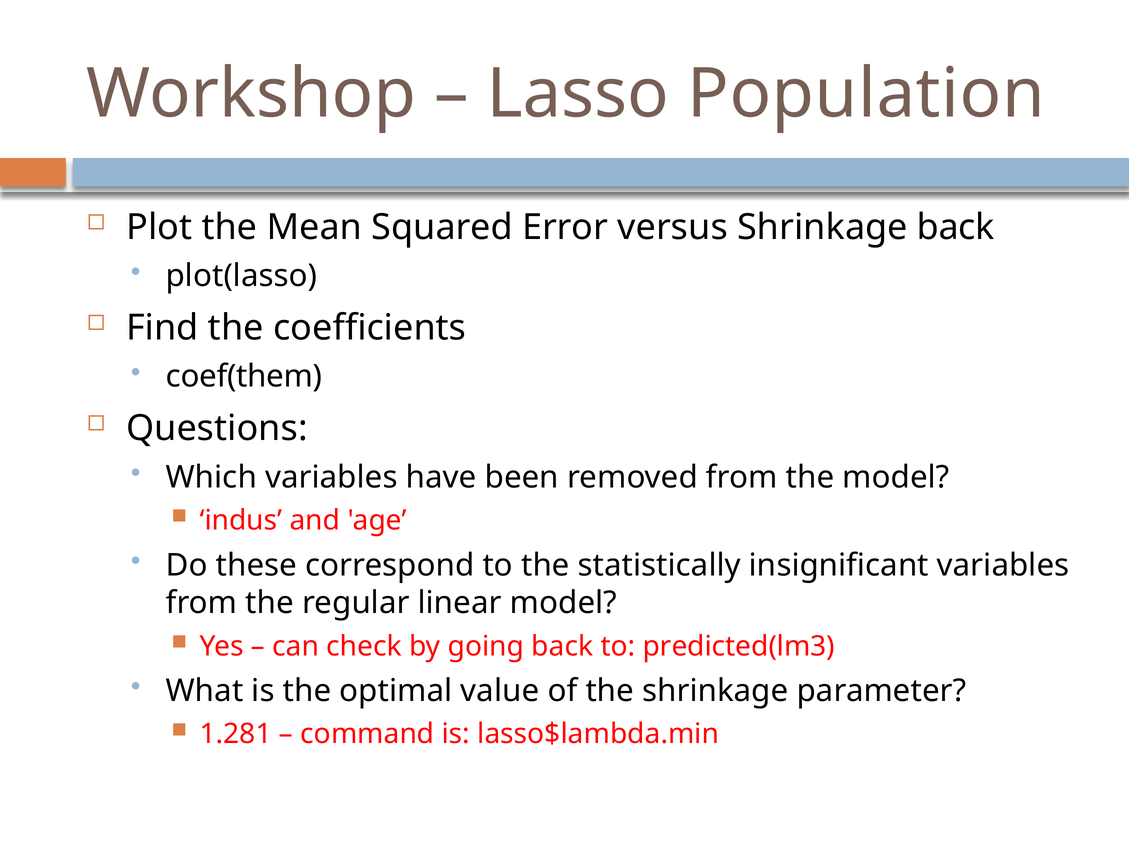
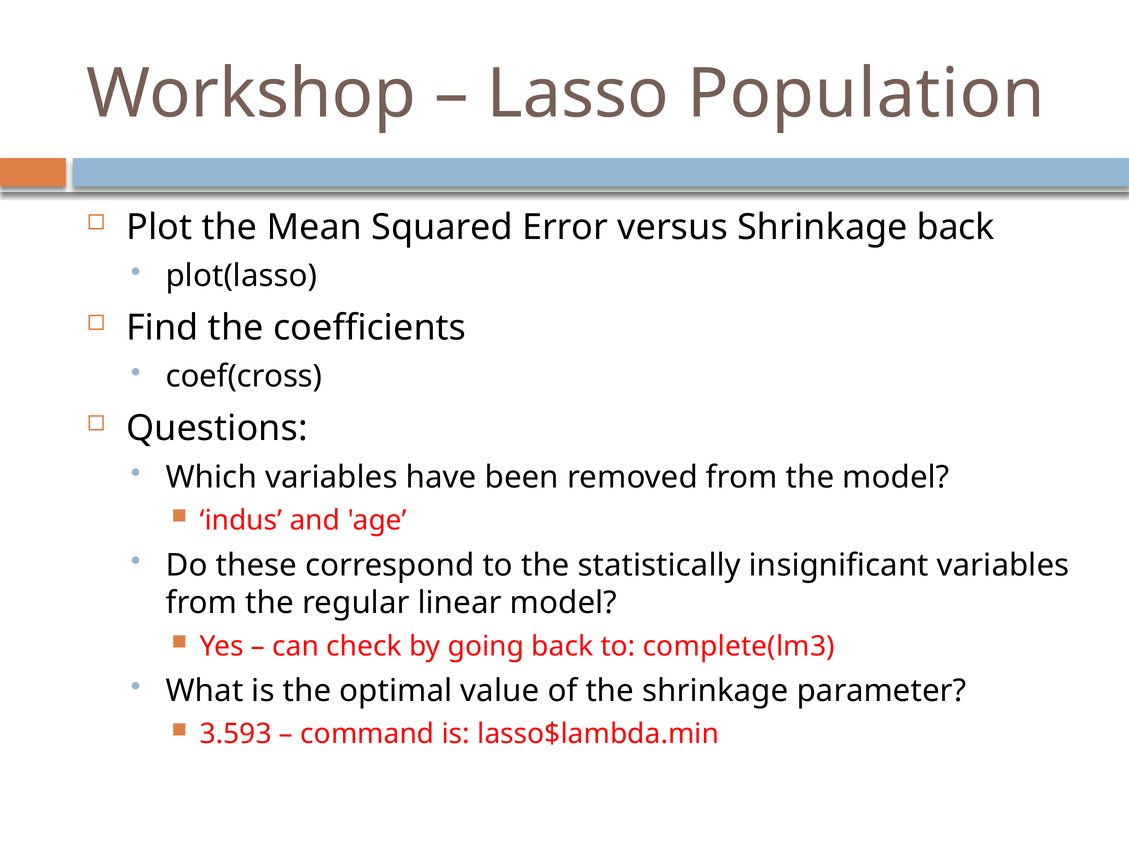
coef(them: coef(them -> coef(cross
predicted(lm3: predicted(lm3 -> complete(lm3
1.281: 1.281 -> 3.593
